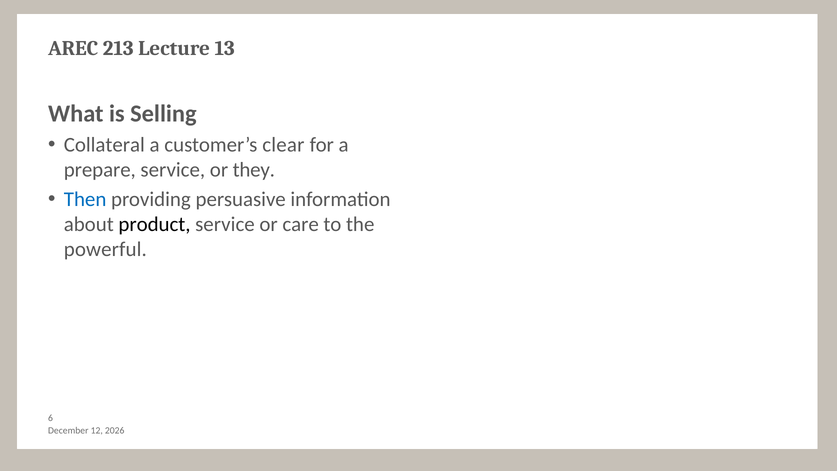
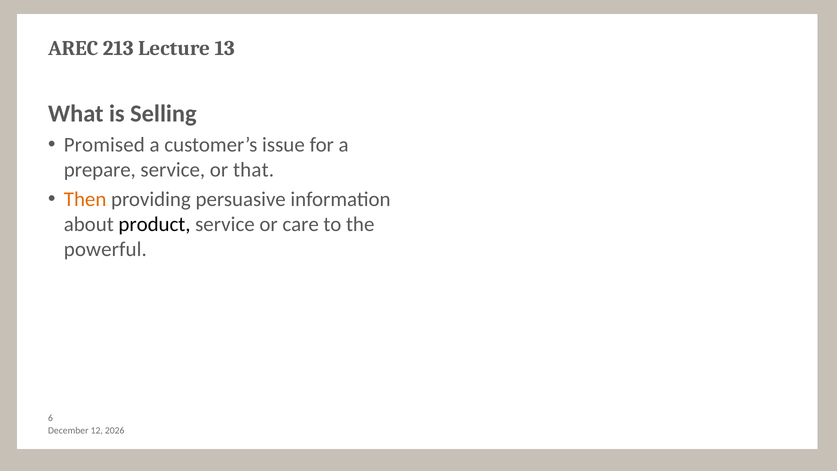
Collateral: Collateral -> Promised
clear: clear -> issue
they: they -> that
Then colour: blue -> orange
